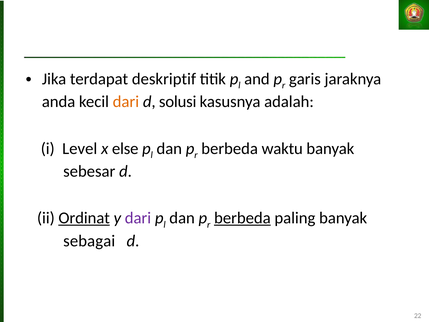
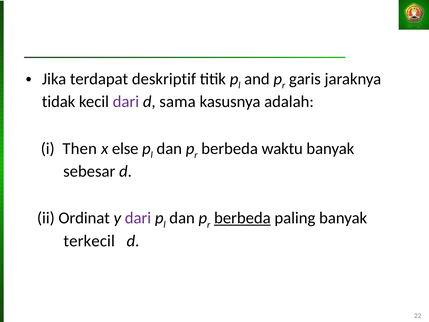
anda: anda -> tidak
dari at (126, 102) colour: orange -> purple
solusi: solusi -> sama
Level: Level -> Then
Ordinat underline: present -> none
sebagai: sebagai -> terkecil
